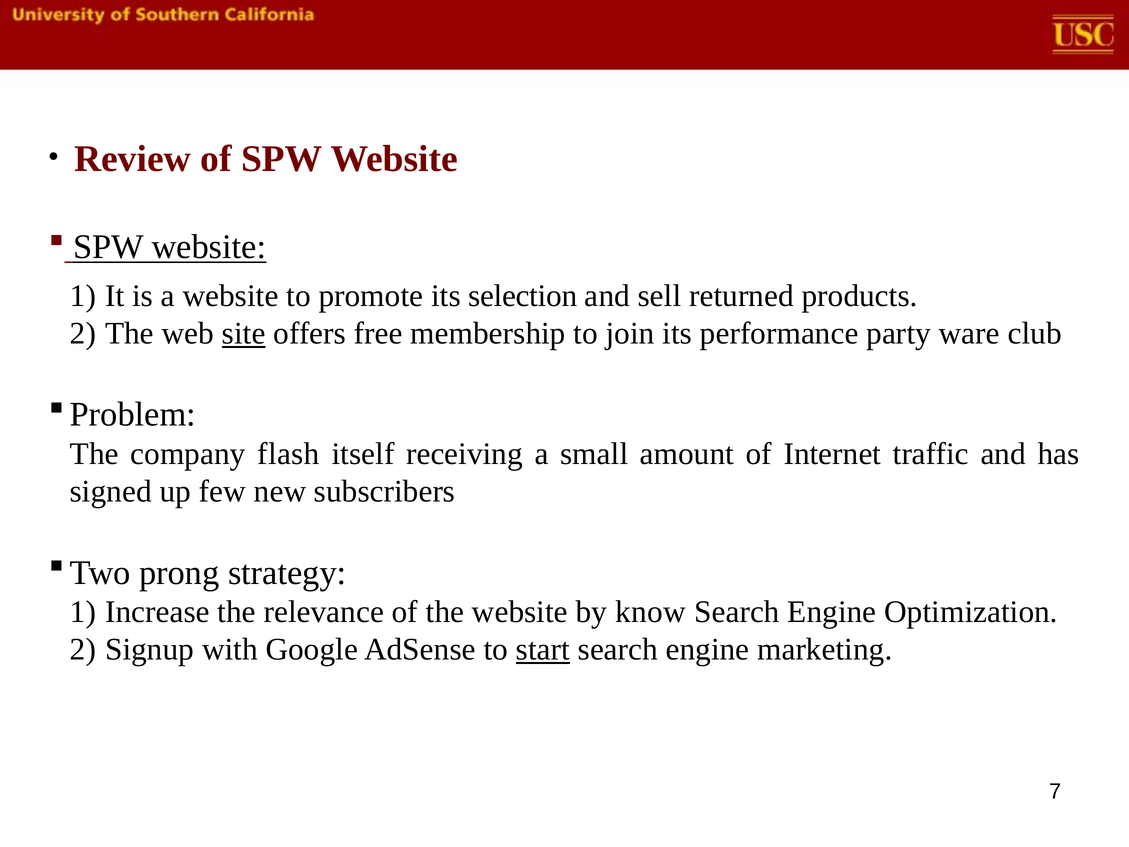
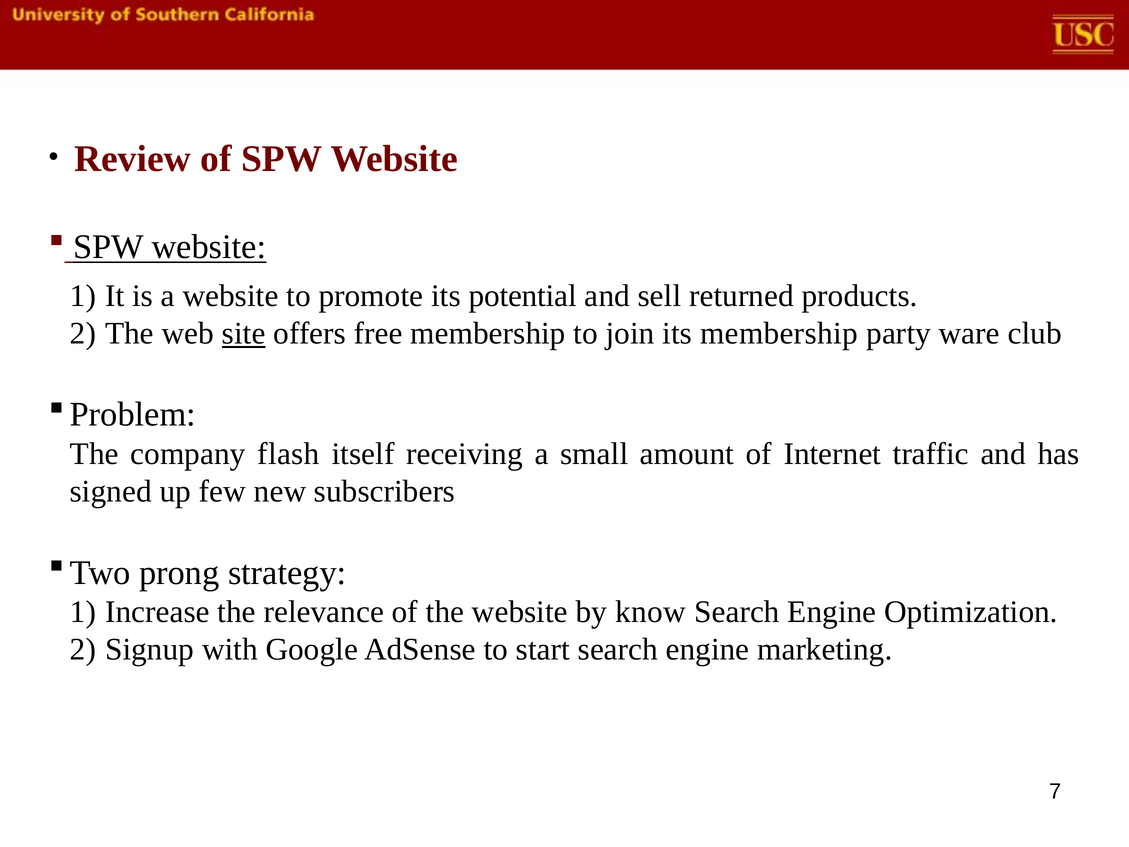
selection: selection -> potential
its performance: performance -> membership
start underline: present -> none
